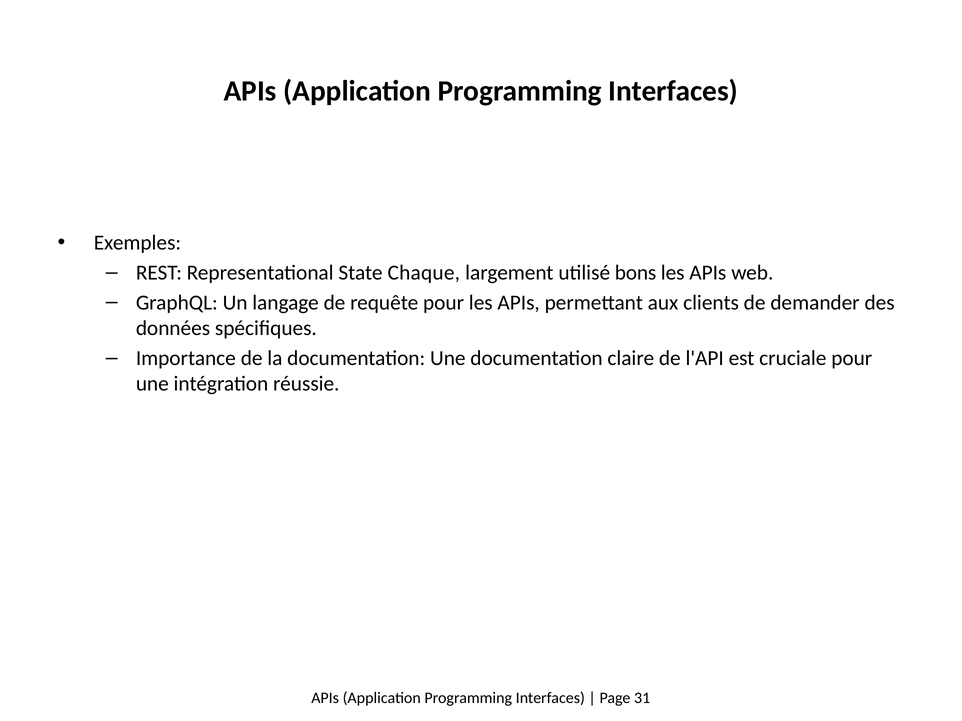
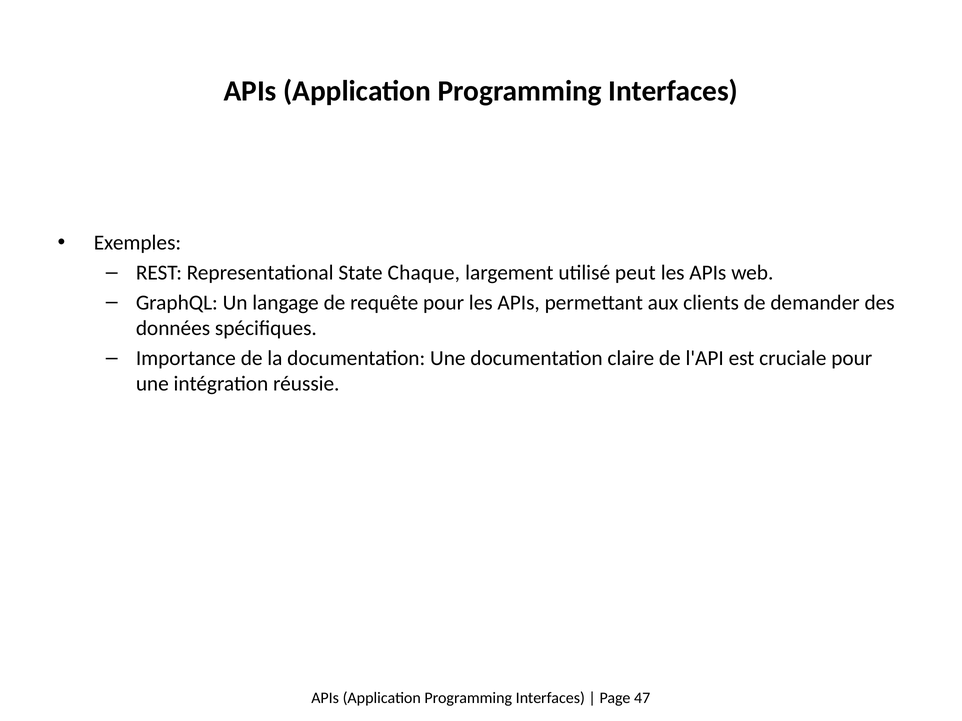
bons: bons -> peut
31: 31 -> 47
